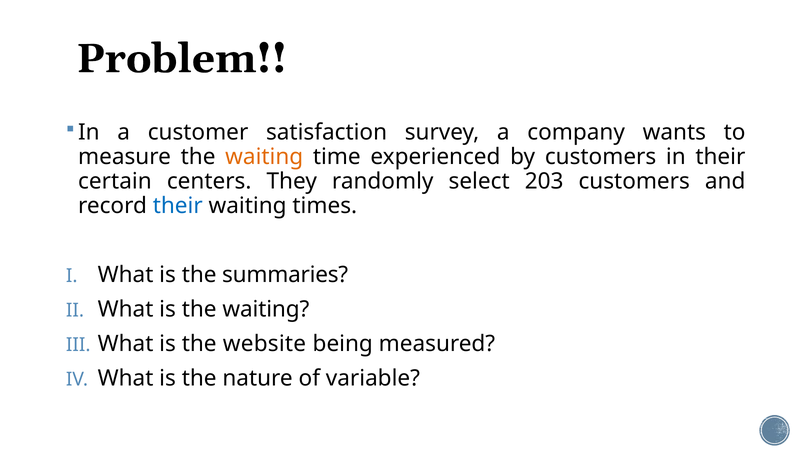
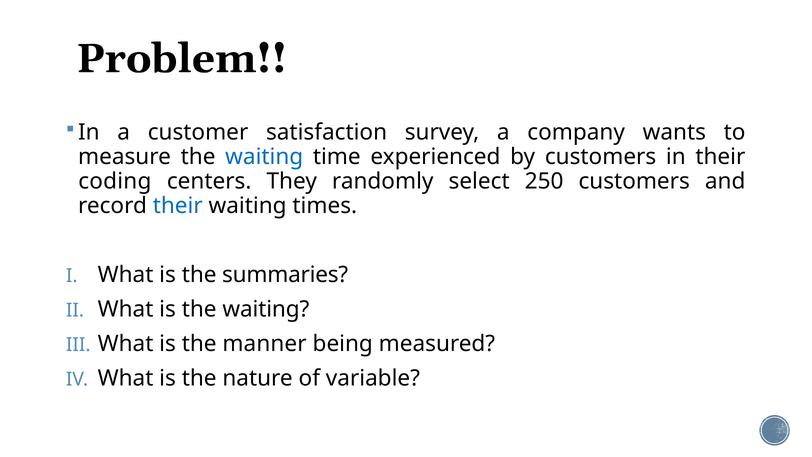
waiting at (264, 157) colour: orange -> blue
certain: certain -> coding
203: 203 -> 250
website: website -> manner
